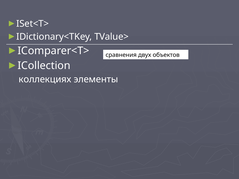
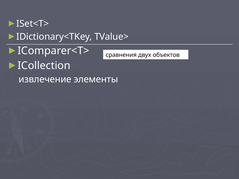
коллекциях: коллекциях -> извлечение
